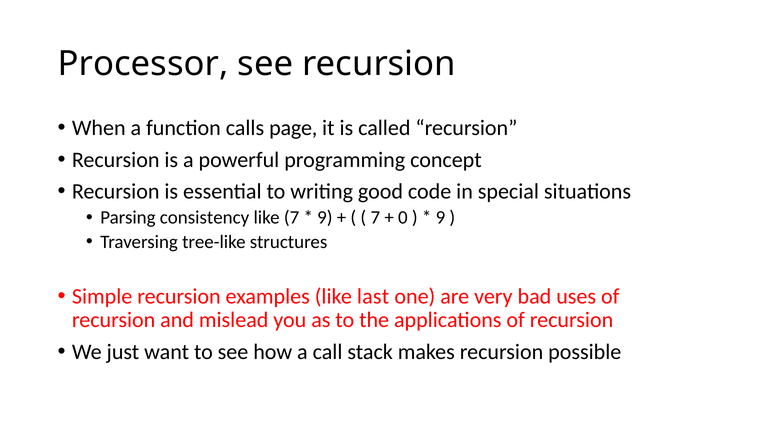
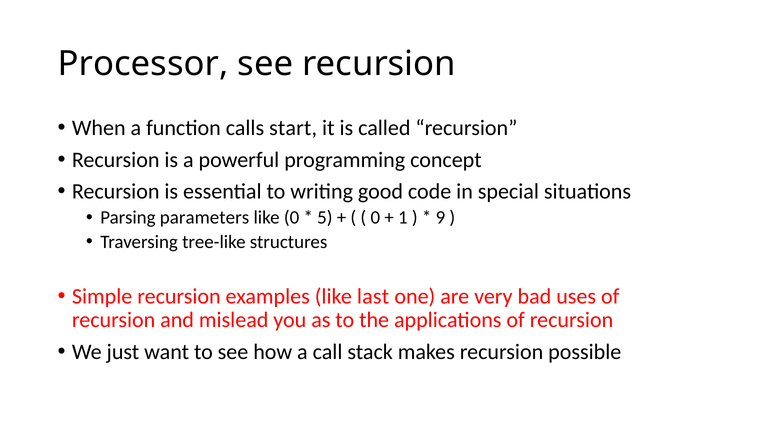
page: page -> start
consistency: consistency -> parameters
like 7: 7 -> 0
9 at (325, 217): 9 -> 5
7 at (375, 217): 7 -> 0
0: 0 -> 1
